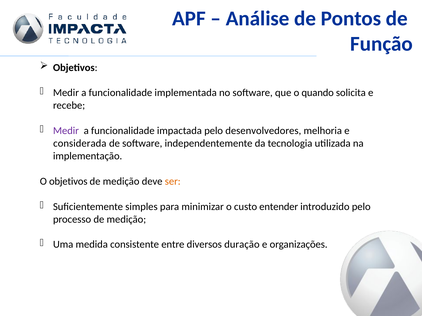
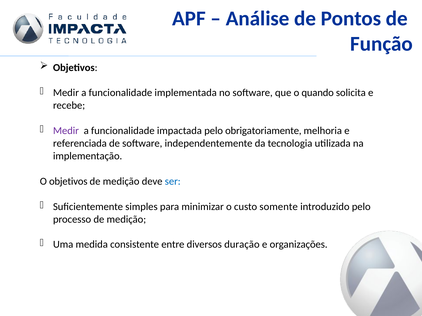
desenvolvedores: desenvolvedores -> obrigatoriamente
considerada: considerada -> referenciada
ser colour: orange -> blue
entender: entender -> somente
